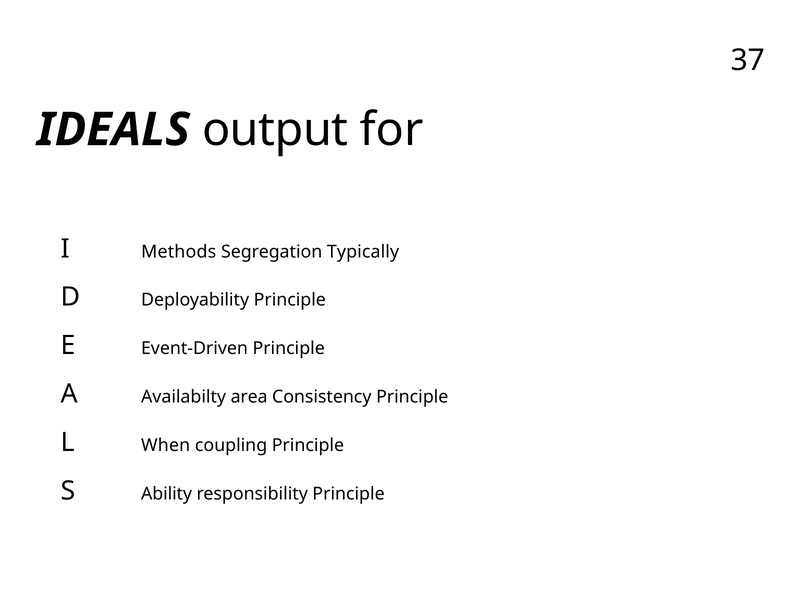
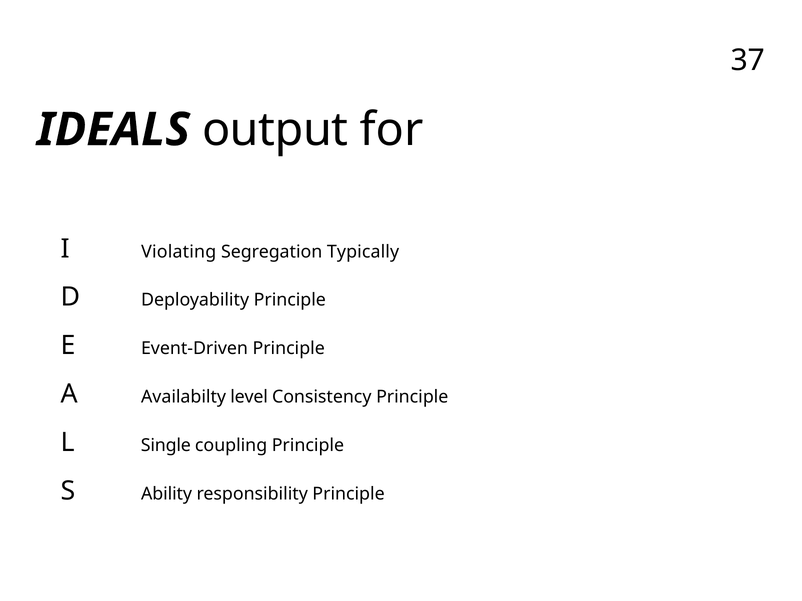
Methods: Methods -> Violating
area: area -> level
When: When -> Single
